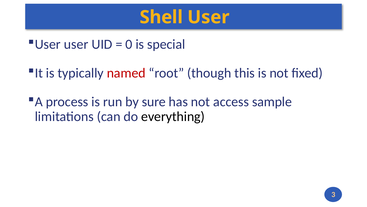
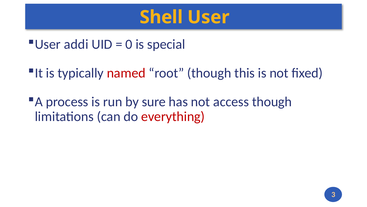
User user: user -> addi
access sample: sample -> though
everything colour: black -> red
